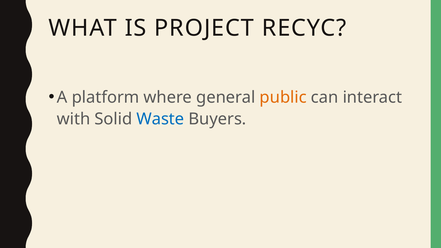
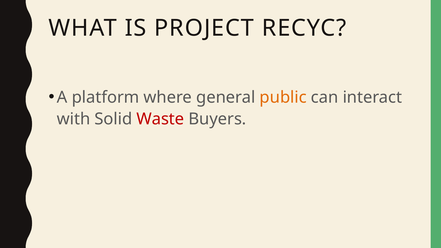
Waste colour: blue -> red
